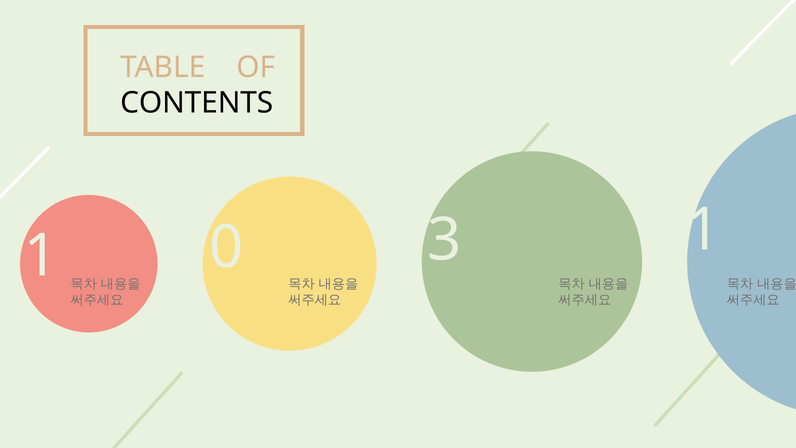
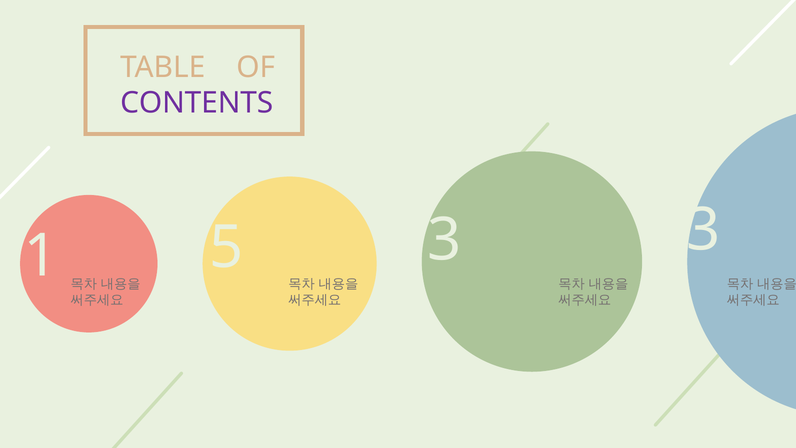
CONTENTS colour: black -> purple
0: 0 -> 5
3 1: 1 -> 3
